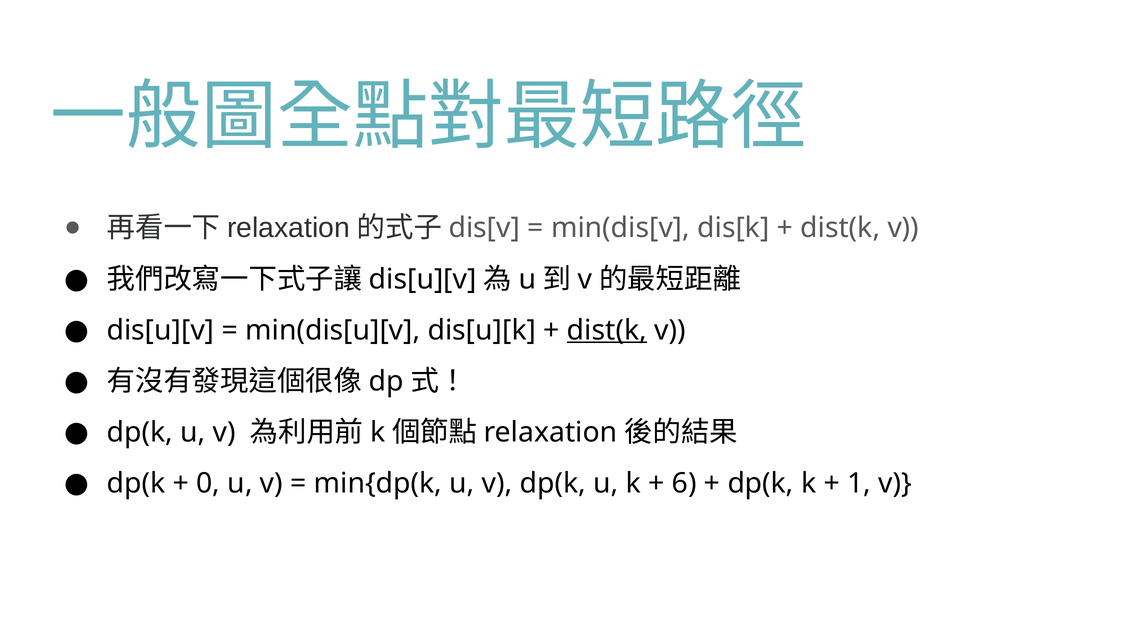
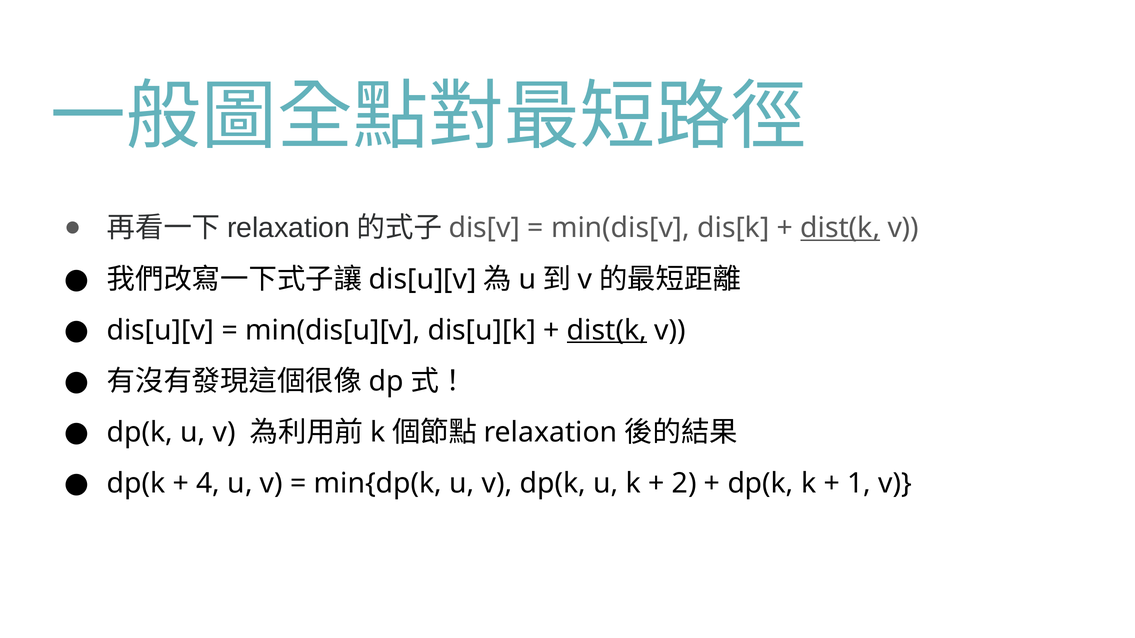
dist(k at (840, 228) underline: none -> present
0: 0 -> 4
6: 6 -> 2
